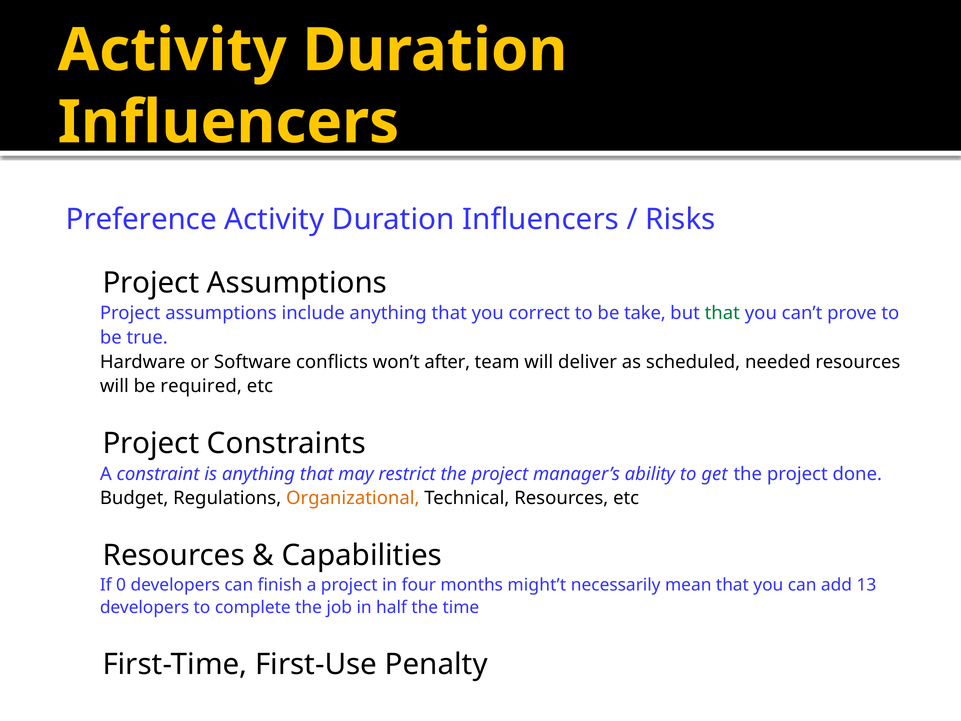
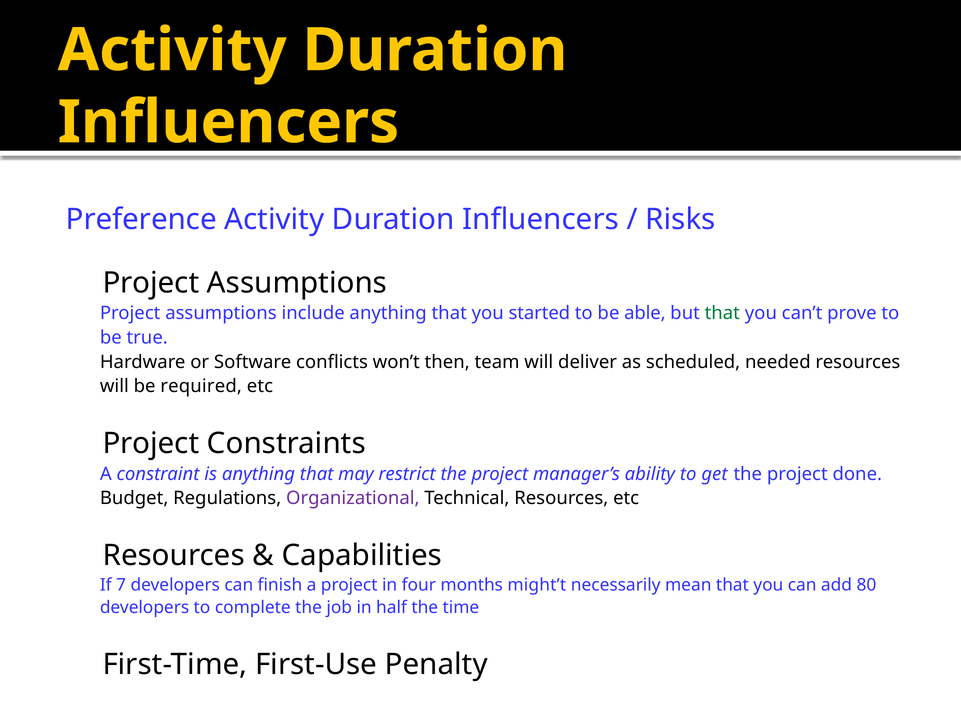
correct: correct -> started
take: take -> able
after: after -> then
Organizational colour: orange -> purple
0: 0 -> 7
13: 13 -> 80
